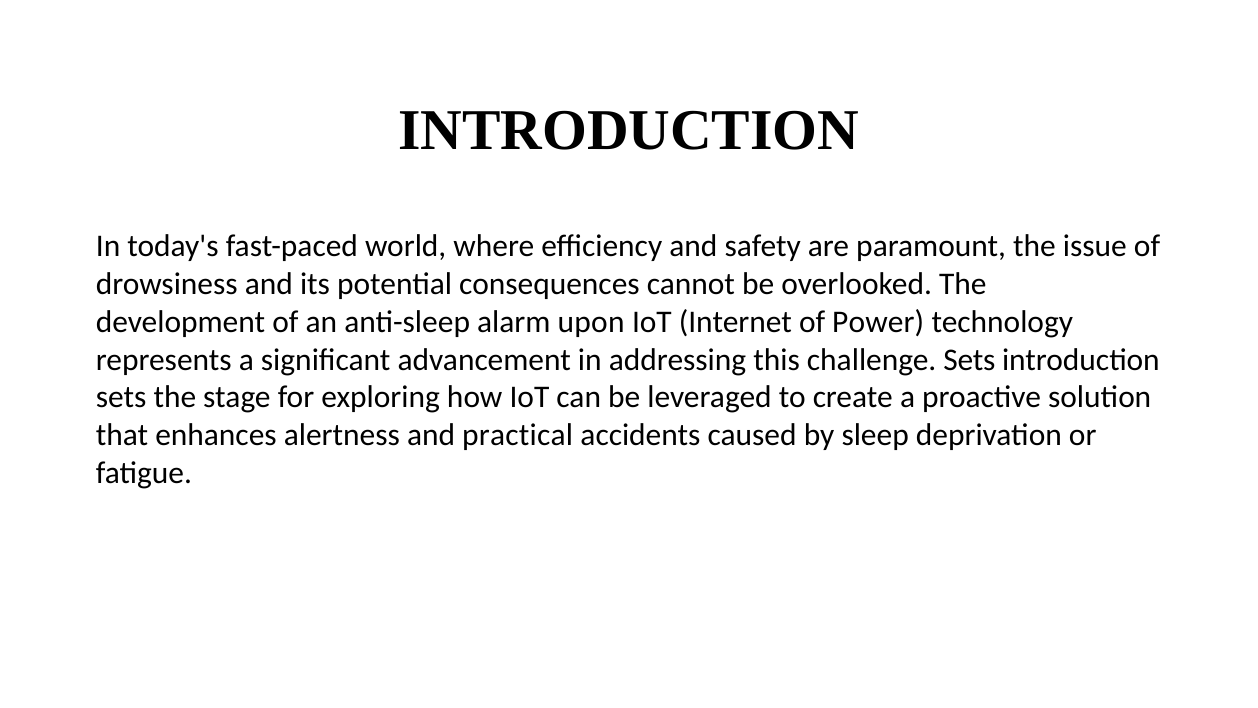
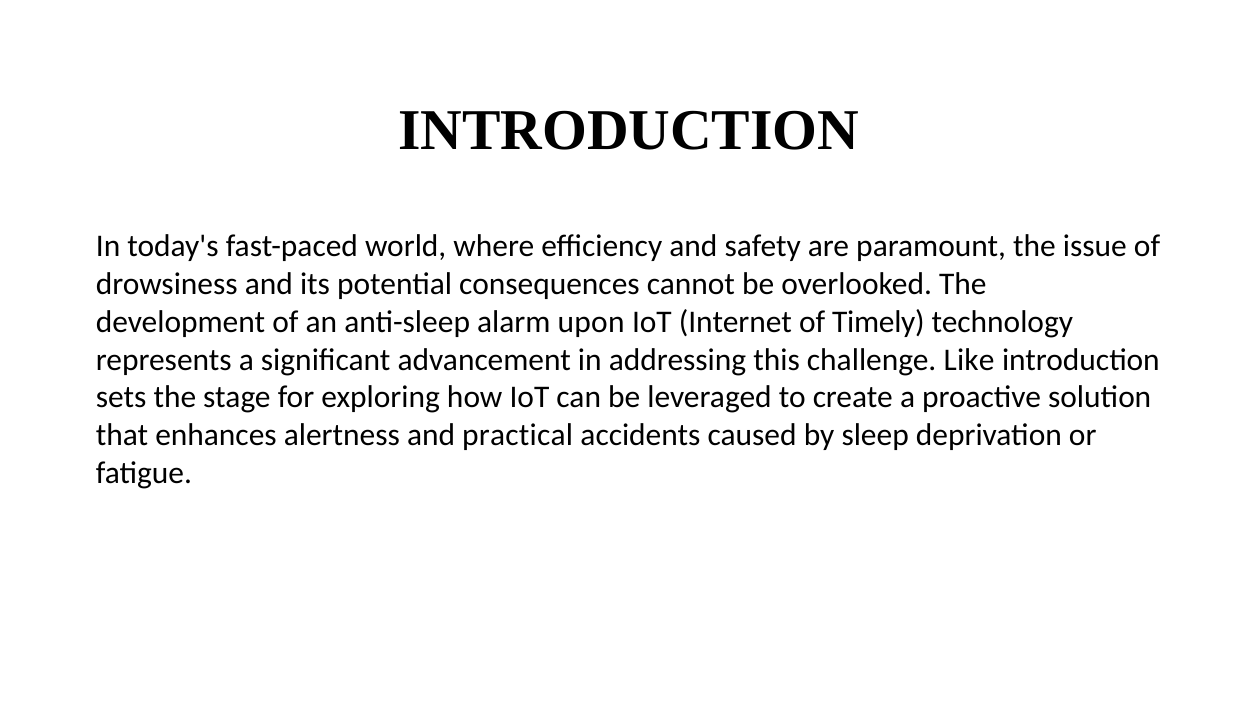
Power: Power -> Timely
challenge Sets: Sets -> Like
